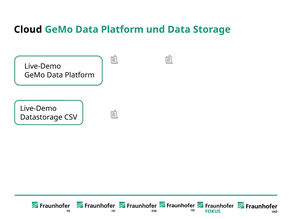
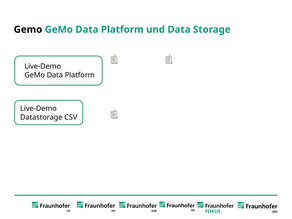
Cloud at (28, 30): Cloud -> Gemo
